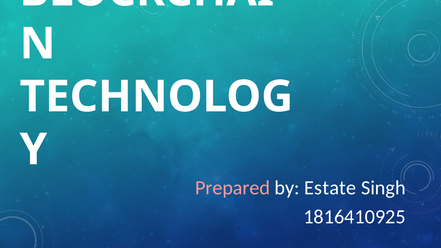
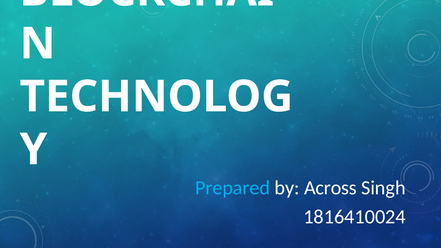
Prepared colour: pink -> light blue
Estate: Estate -> Across
1816410925: 1816410925 -> 1816410024
